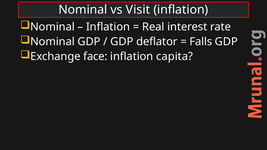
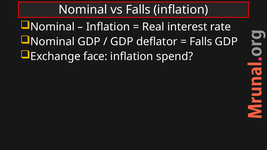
vs Visit: Visit -> Falls
capita: capita -> spend
